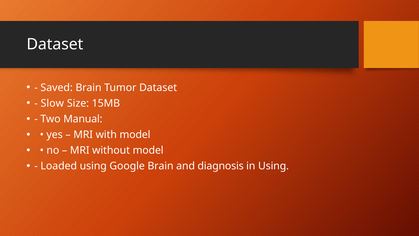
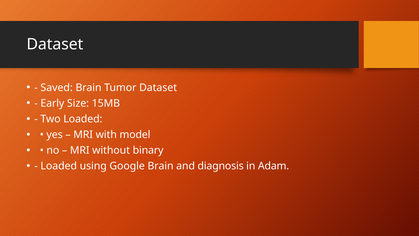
Slow: Slow -> Early
Two Manual: Manual -> Loaded
without model: model -> binary
in Using: Using -> Adam
